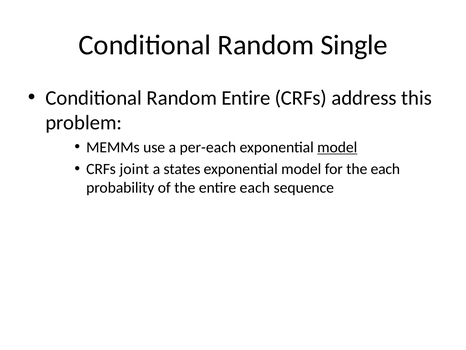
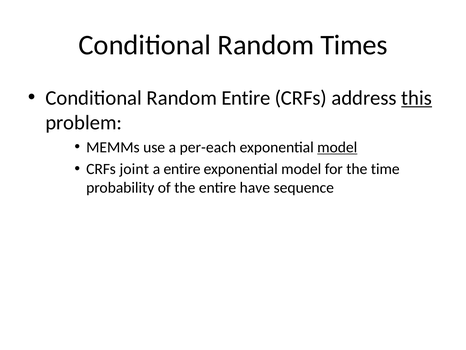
Single: Single -> Times
this underline: none -> present
a states: states -> entire
the each: each -> time
entire each: each -> have
